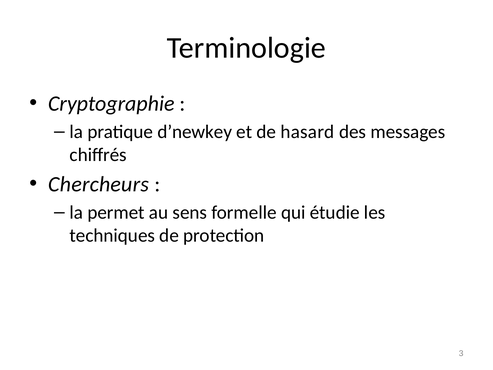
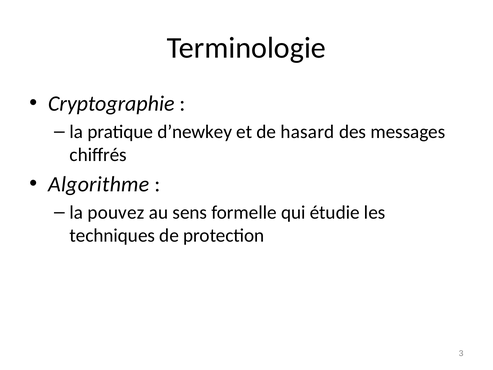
Chercheurs: Chercheurs -> Algorithme
permet: permet -> pouvez
